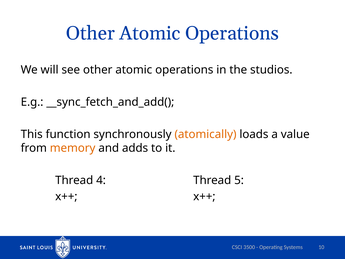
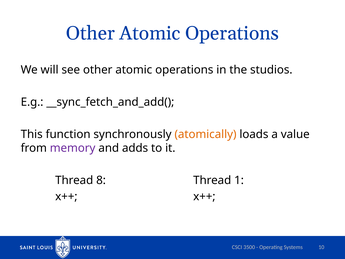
memory colour: orange -> purple
4: 4 -> 8
5: 5 -> 1
